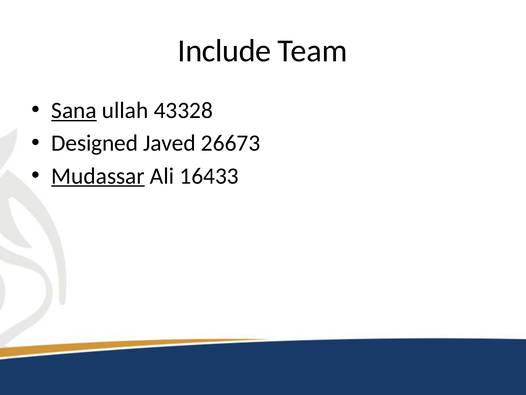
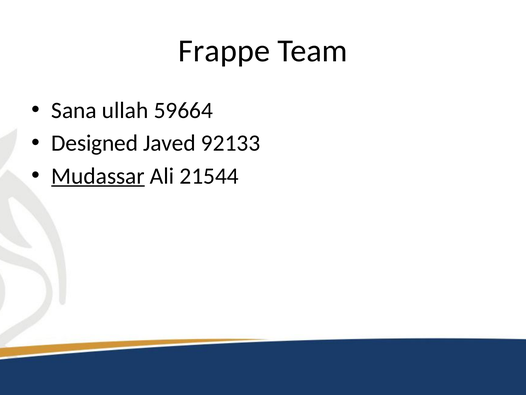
Include: Include -> Frappe
Sana underline: present -> none
43328: 43328 -> 59664
26673: 26673 -> 92133
16433: 16433 -> 21544
